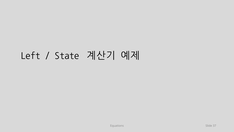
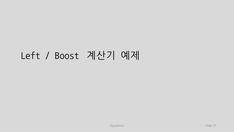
State: State -> Boost
